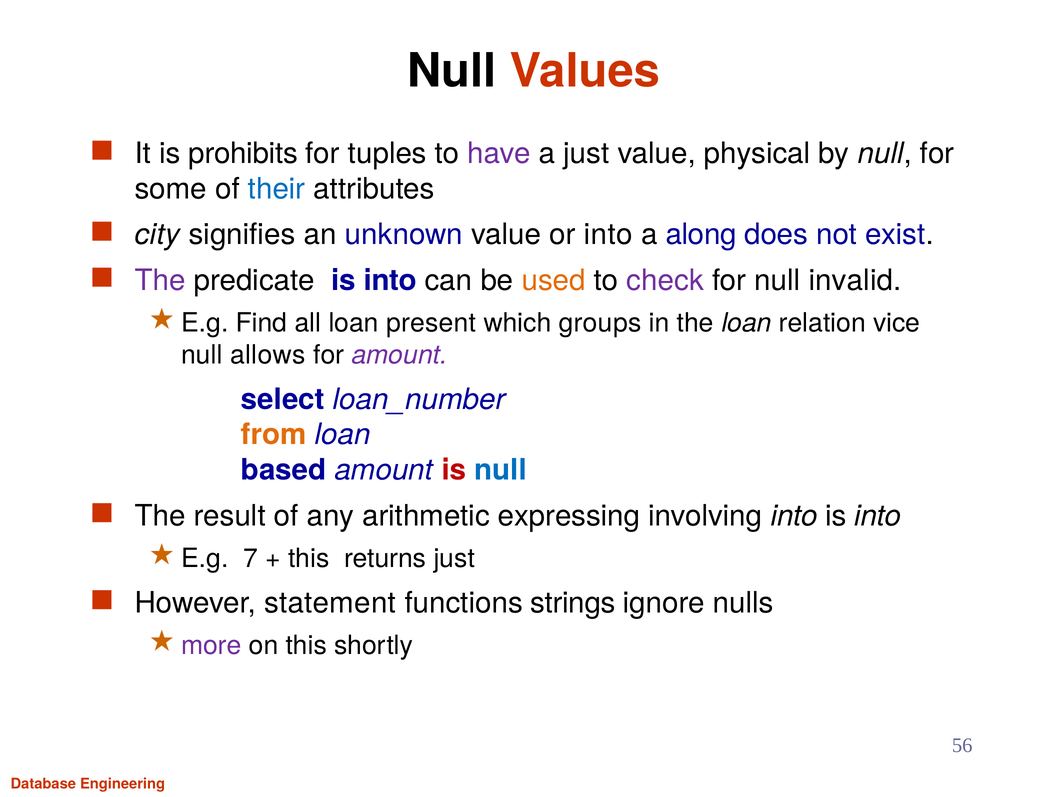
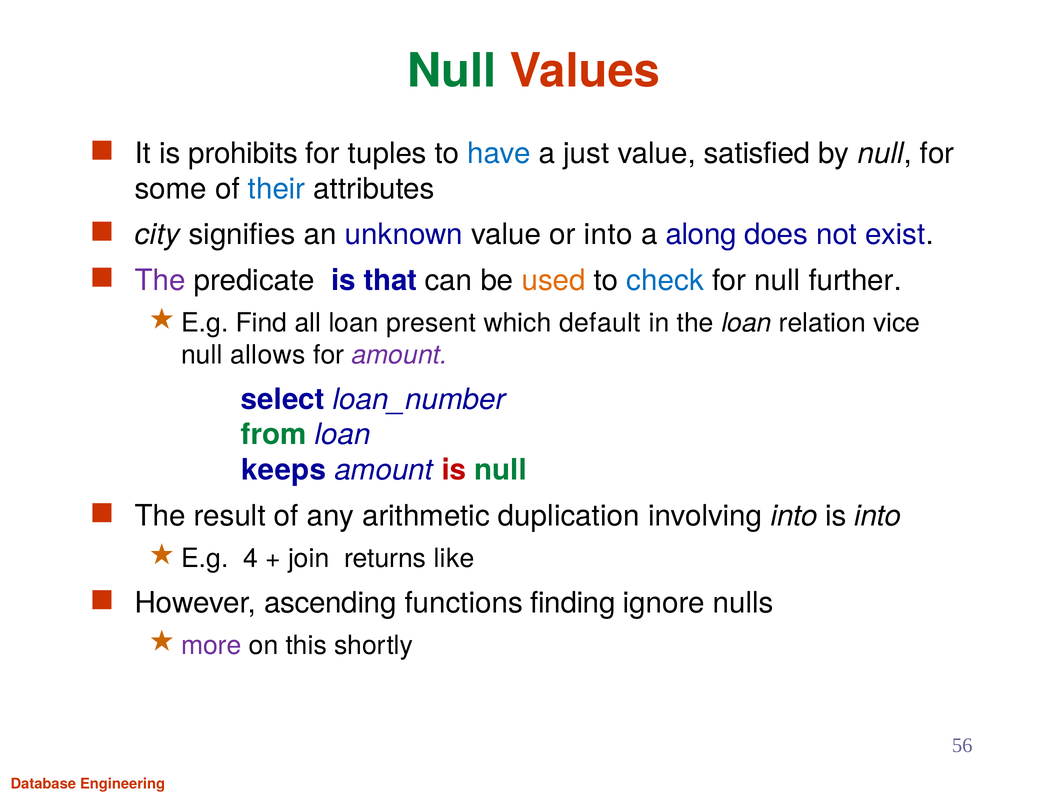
Null at (452, 71) colour: black -> green
have colour: purple -> blue
physical: physical -> satisfied
predicate is into: into -> that
check colour: purple -> blue
invalid: invalid -> further
groups: groups -> default
from colour: orange -> green
based: based -> keeps
null at (501, 470) colour: blue -> green
expressing: expressing -> duplication
7: 7 -> 4
this at (309, 559): this -> join
returns just: just -> like
statement: statement -> ascending
strings: strings -> finding
